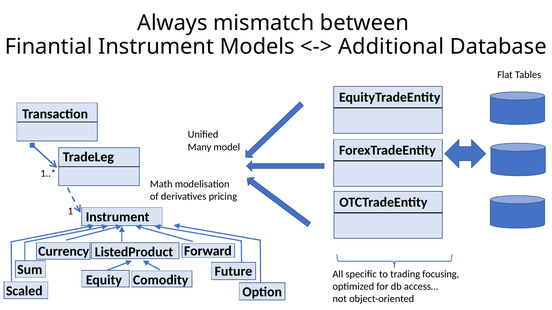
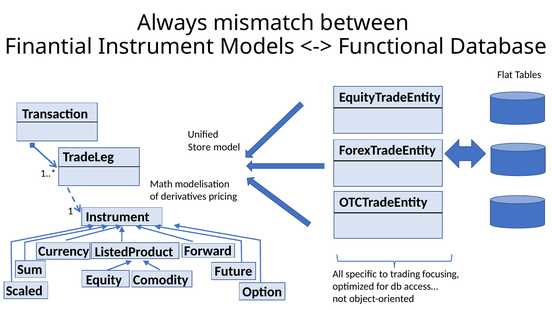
Additional: Additional -> Functional
Many: Many -> Store
